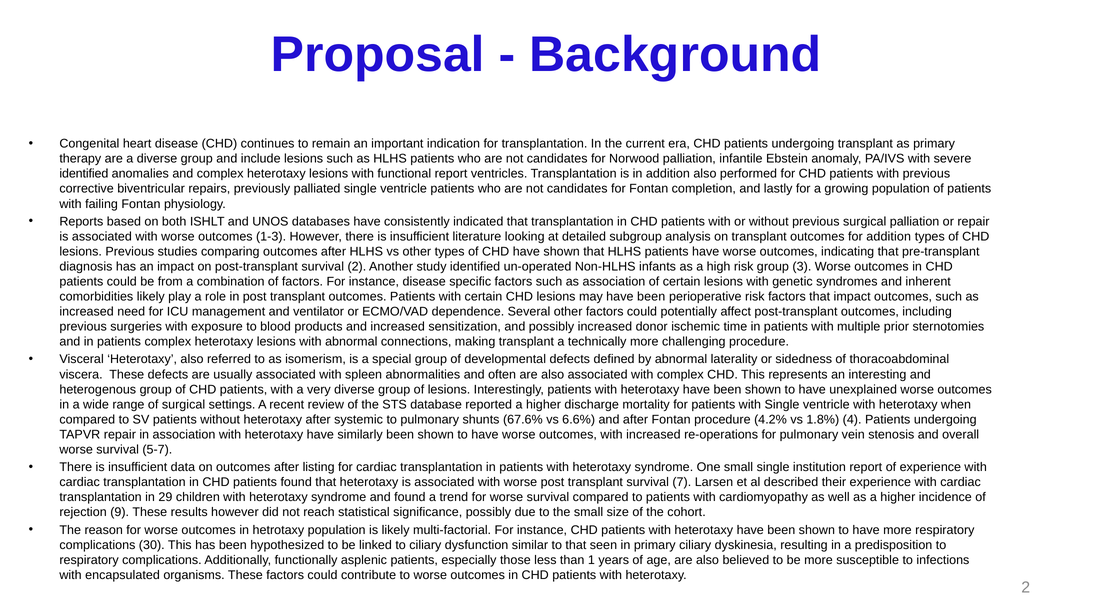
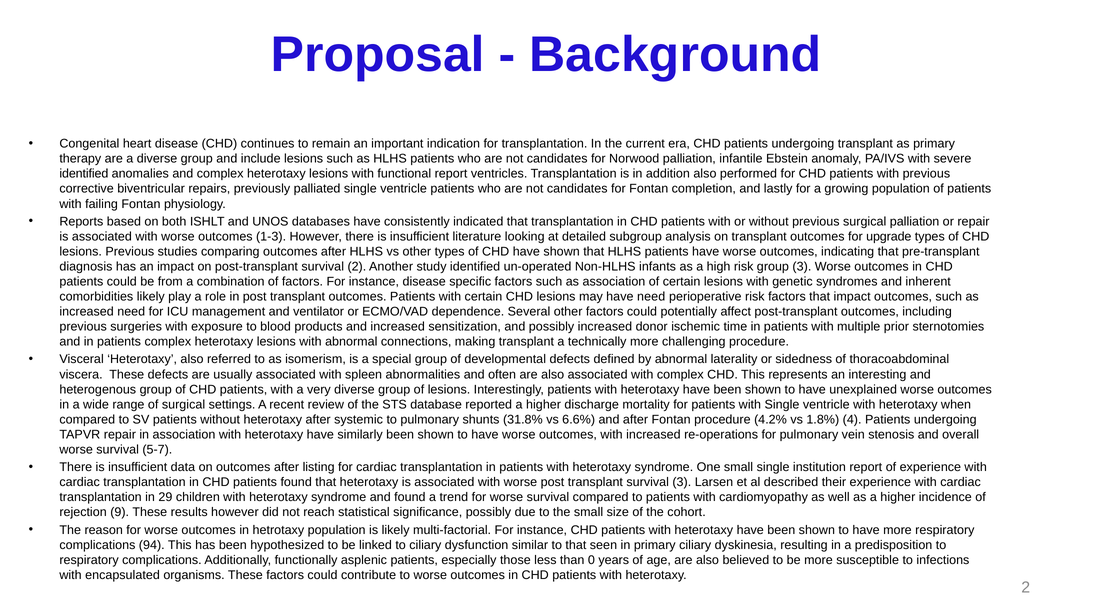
for addition: addition -> upgrade
may have been: been -> need
67.6%: 67.6% -> 31.8%
survival 7: 7 -> 3
30: 30 -> 94
1: 1 -> 0
